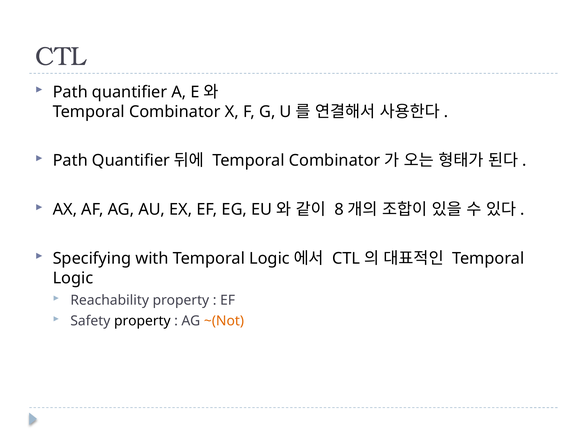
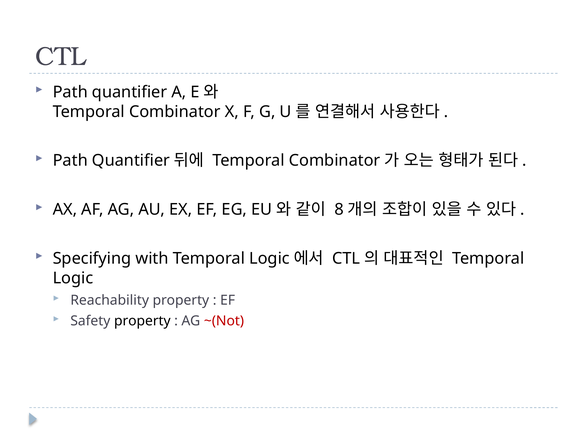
~(Not colour: orange -> red
